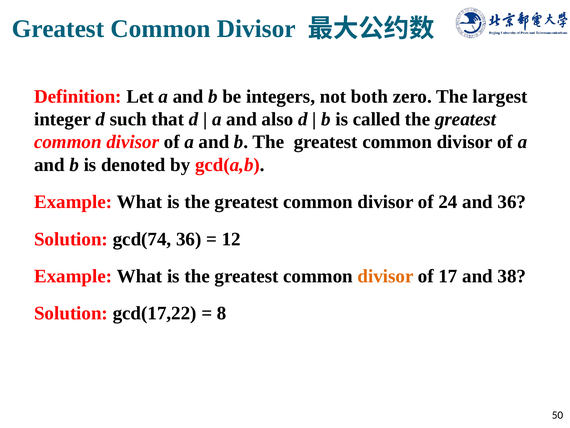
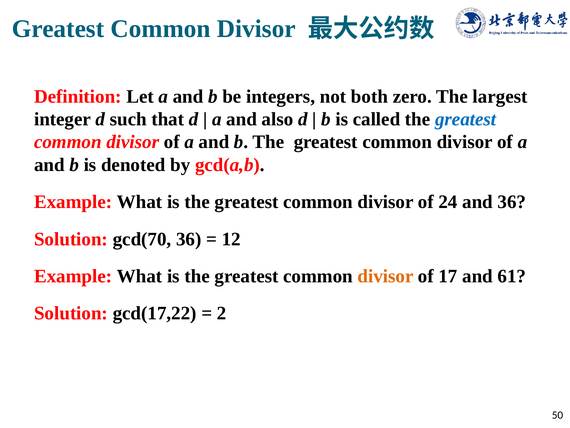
greatest at (466, 119) colour: black -> blue
gcd(74: gcd(74 -> gcd(70
38: 38 -> 61
8: 8 -> 2
